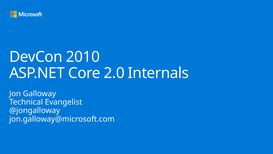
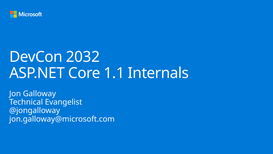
2010: 2010 -> 2032
2.0: 2.0 -> 1.1
